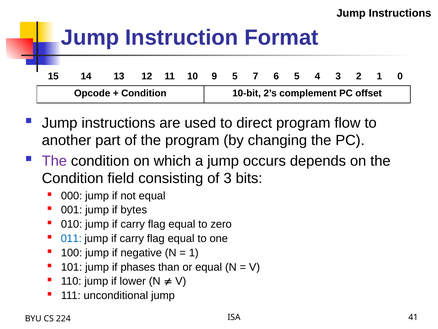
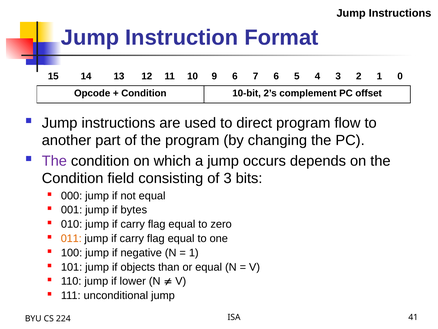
9 5: 5 -> 6
011 colour: blue -> orange
phases: phases -> objects
